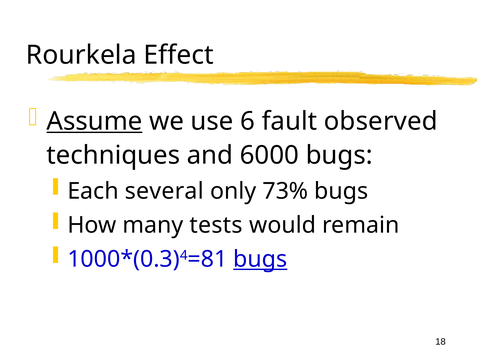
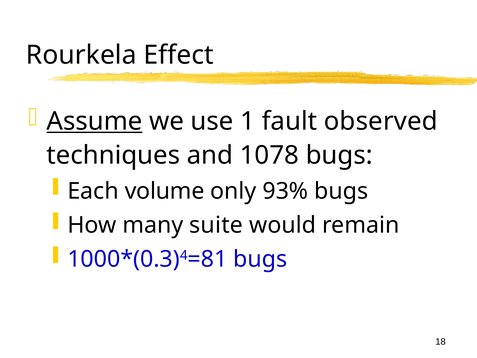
6: 6 -> 1
6000: 6000 -> 1078
several: several -> volume
73%: 73% -> 93%
tests: tests -> suite
bugs at (260, 259) underline: present -> none
